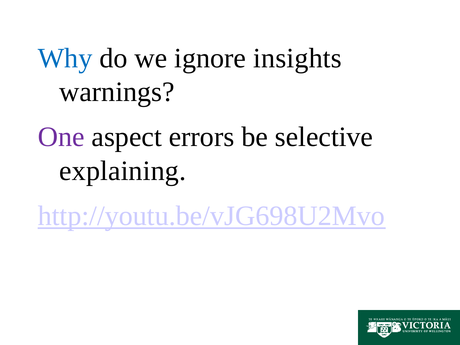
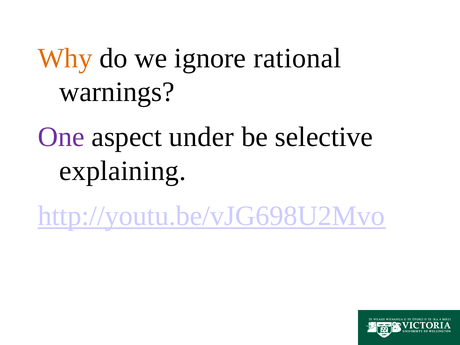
Why colour: blue -> orange
insights: insights -> rational
errors: errors -> under
